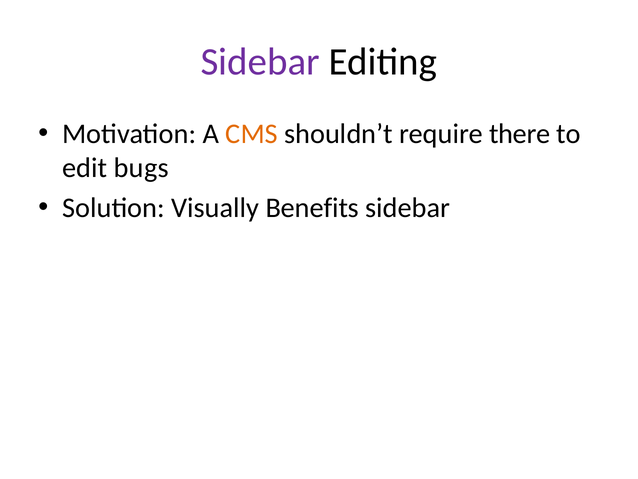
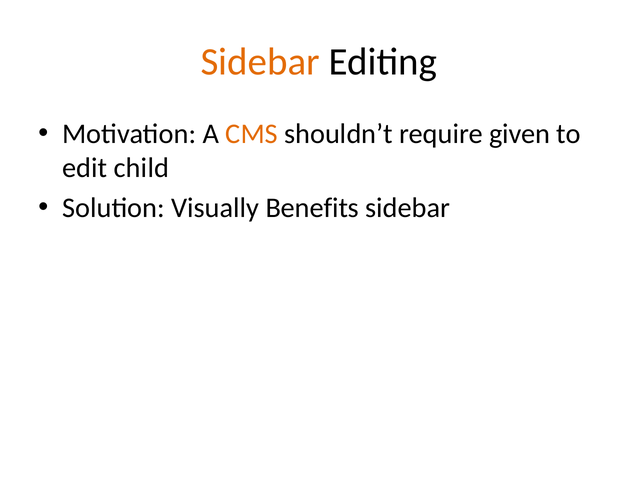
Sidebar at (260, 62) colour: purple -> orange
there: there -> given
bugs: bugs -> child
